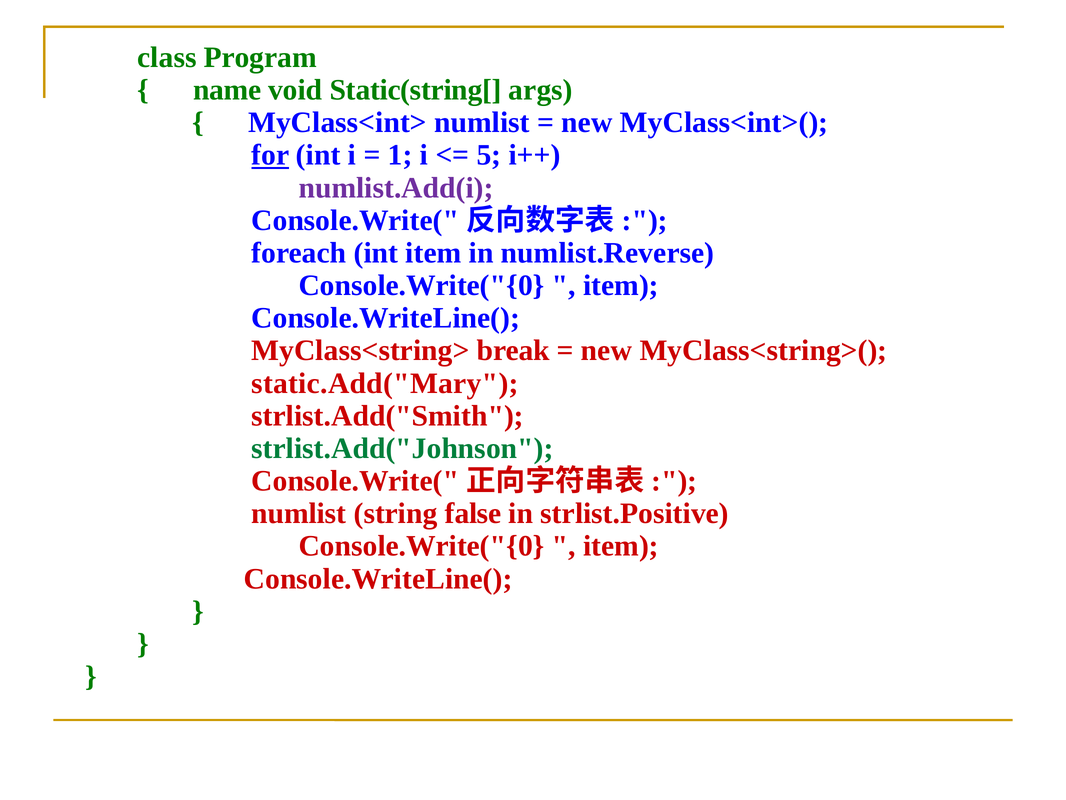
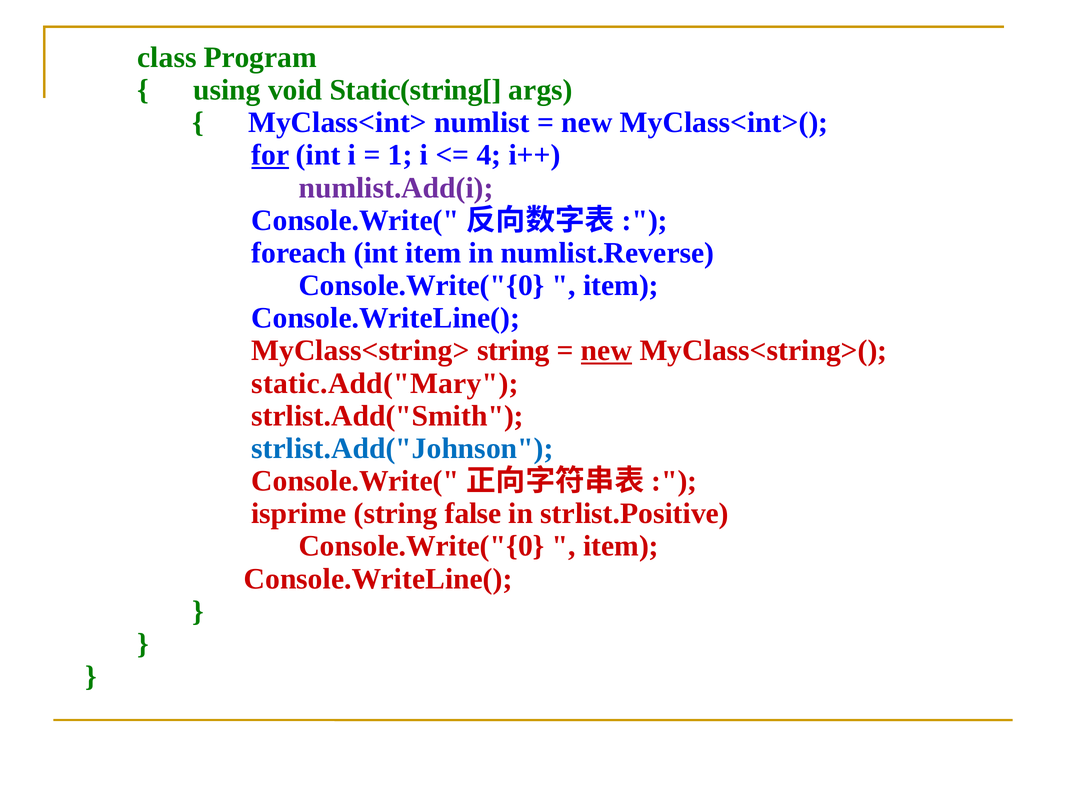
name: name -> using
5: 5 -> 4
MyClass<string> break: break -> string
new at (606, 350) underline: none -> present
strlist.Add("Johnson colour: green -> blue
numlist at (299, 513): numlist -> isprime
